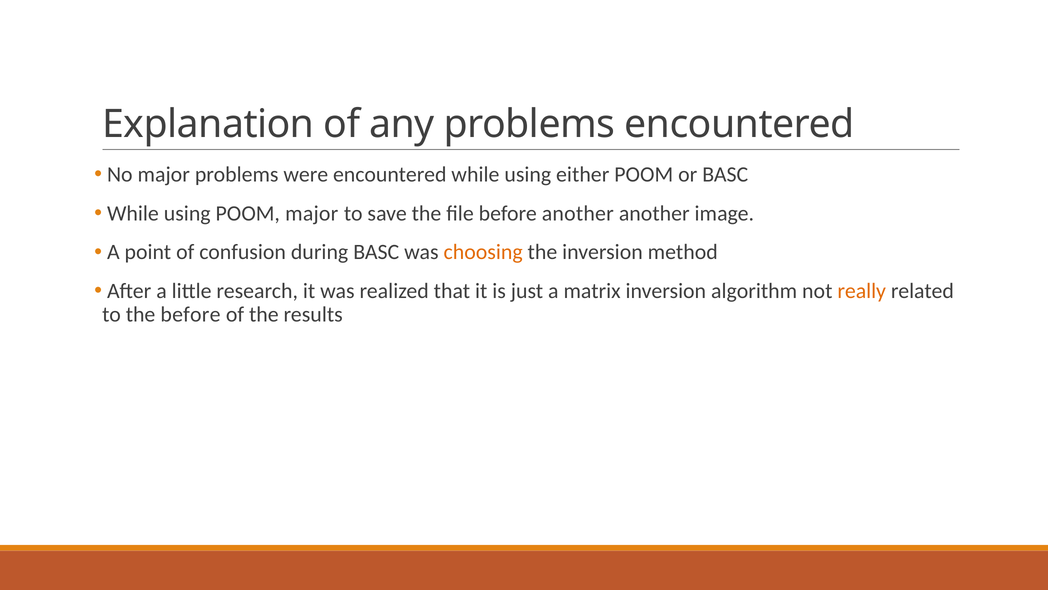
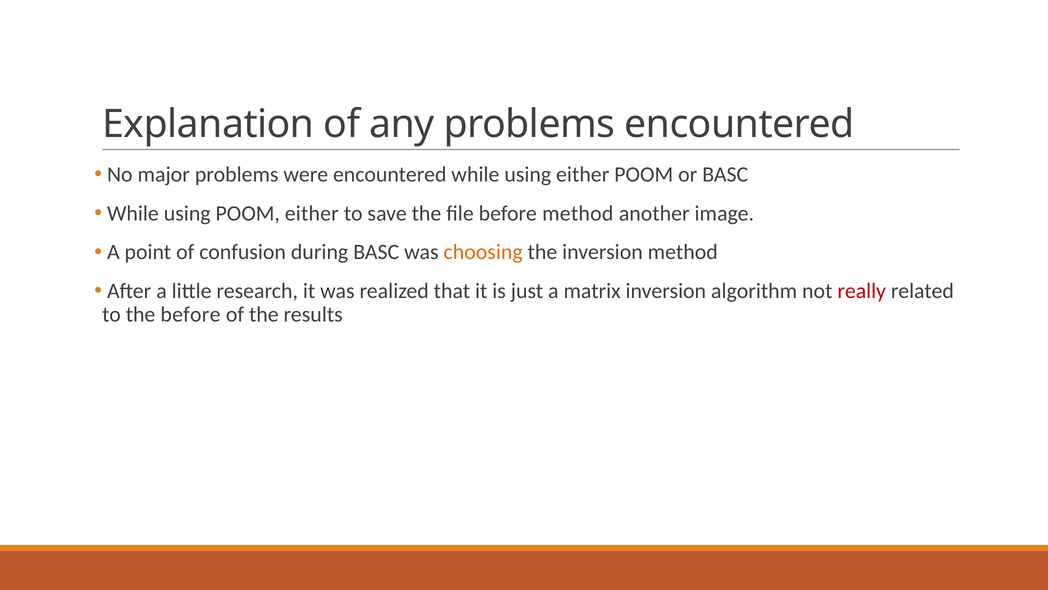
POOM major: major -> either
before another: another -> method
really colour: orange -> red
